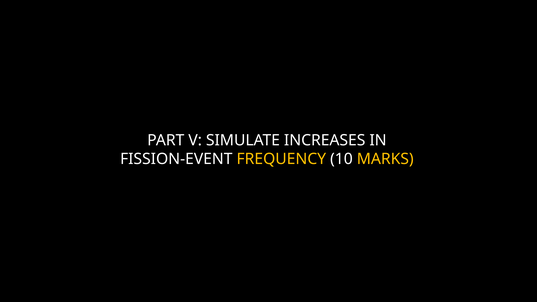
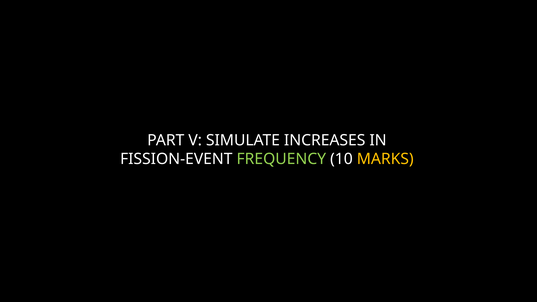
FREQUENCY colour: yellow -> light green
